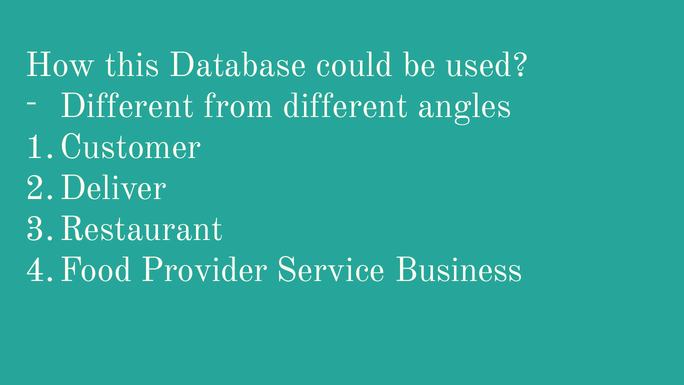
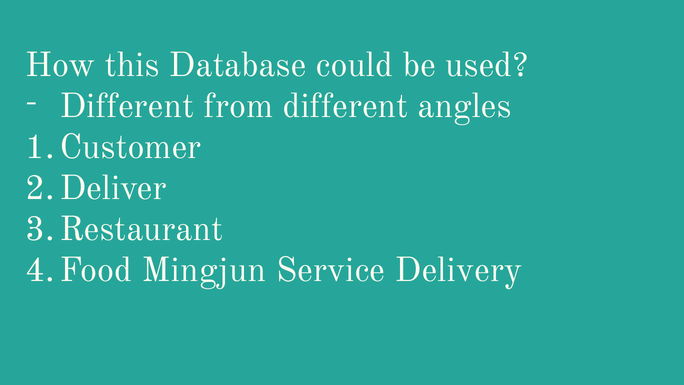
Provider: Provider -> Mingjun
Business: Business -> Delivery
